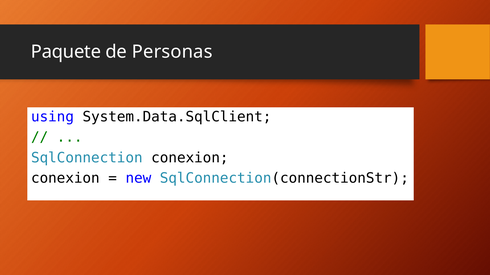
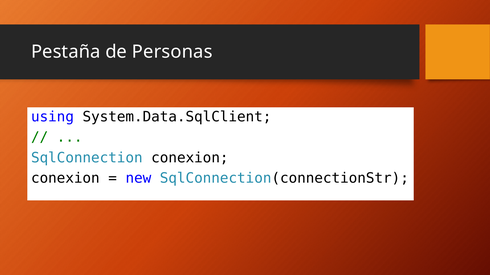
Paquete: Paquete -> Pestaña
